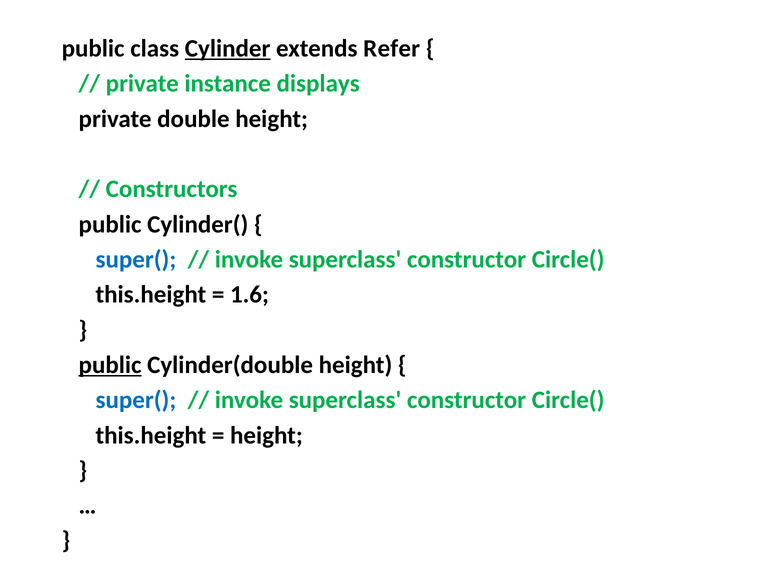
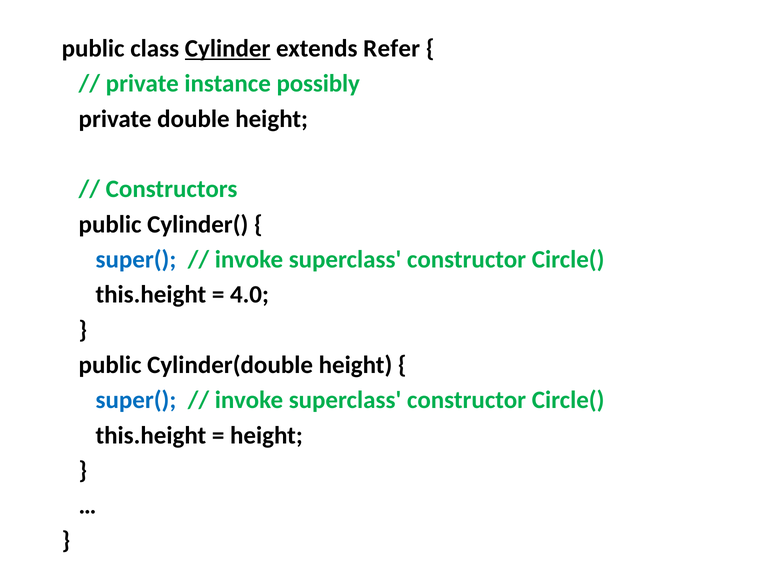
displays: displays -> possibly
1.6: 1.6 -> 4.0
public at (110, 365) underline: present -> none
